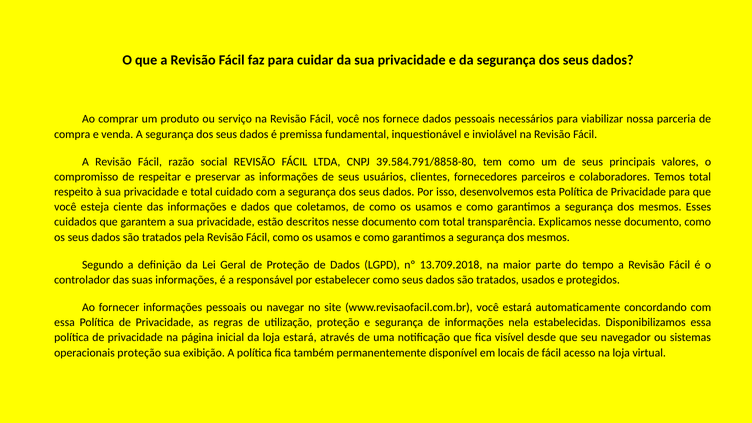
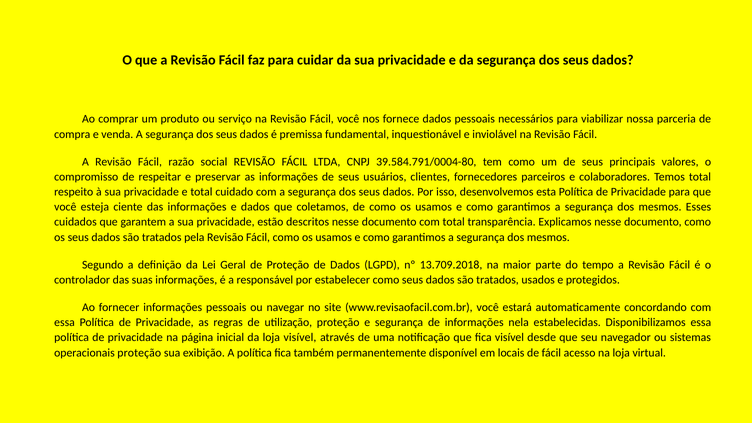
39.584.791/8858-80: 39.584.791/8858-80 -> 39.584.791/0004-80
loja estará: estará -> visível
